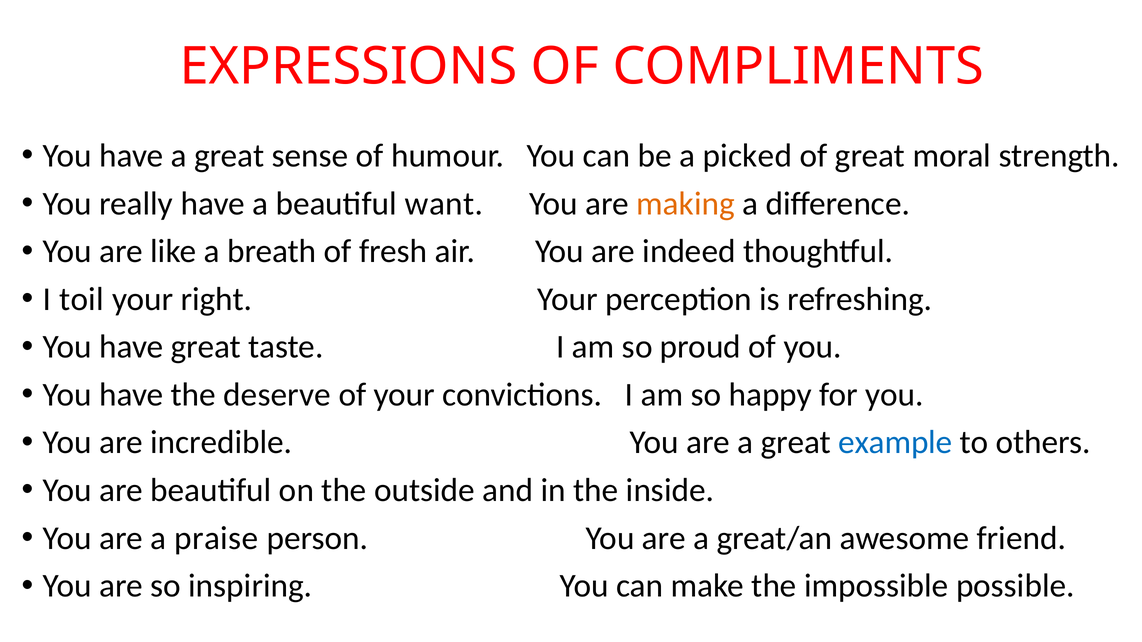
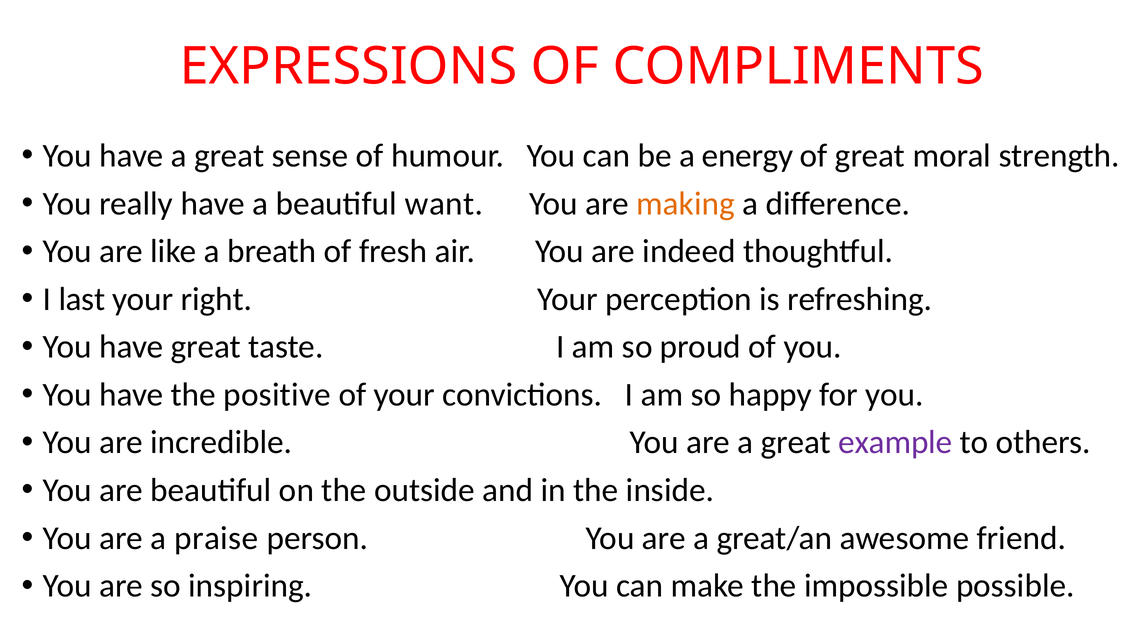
picked: picked -> energy
toil: toil -> last
deserve: deserve -> positive
example colour: blue -> purple
